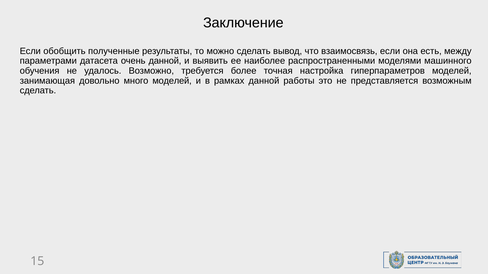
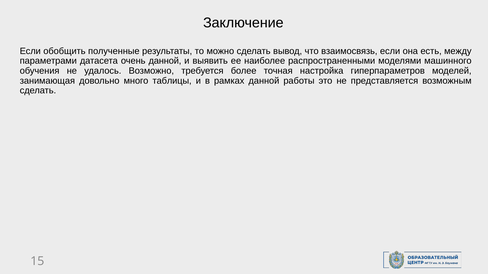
много моделей: моделей -> таблицы
